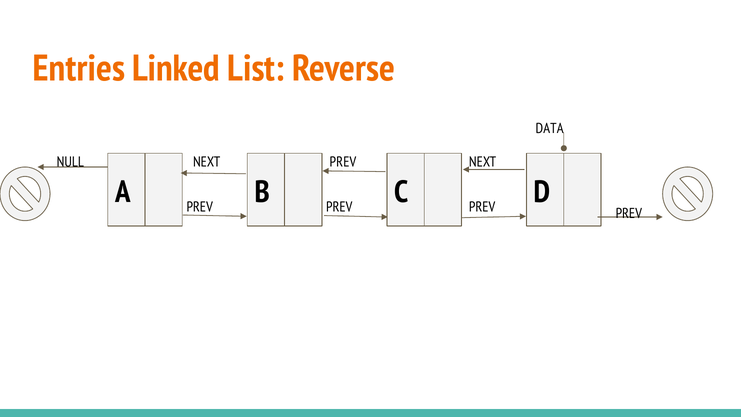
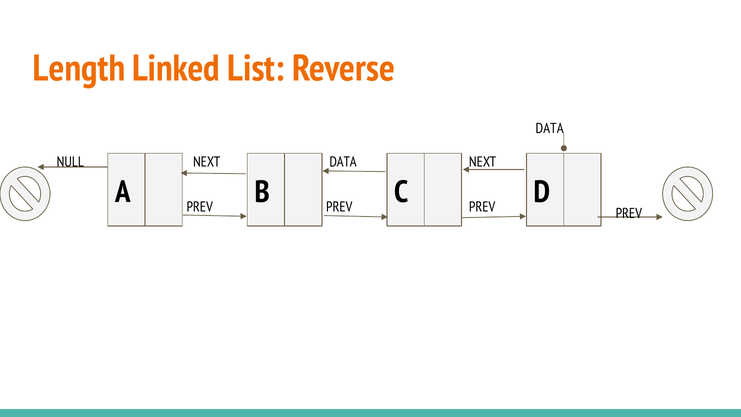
Entries: Entries -> Length
PREV at (343, 162): PREV -> DATA
